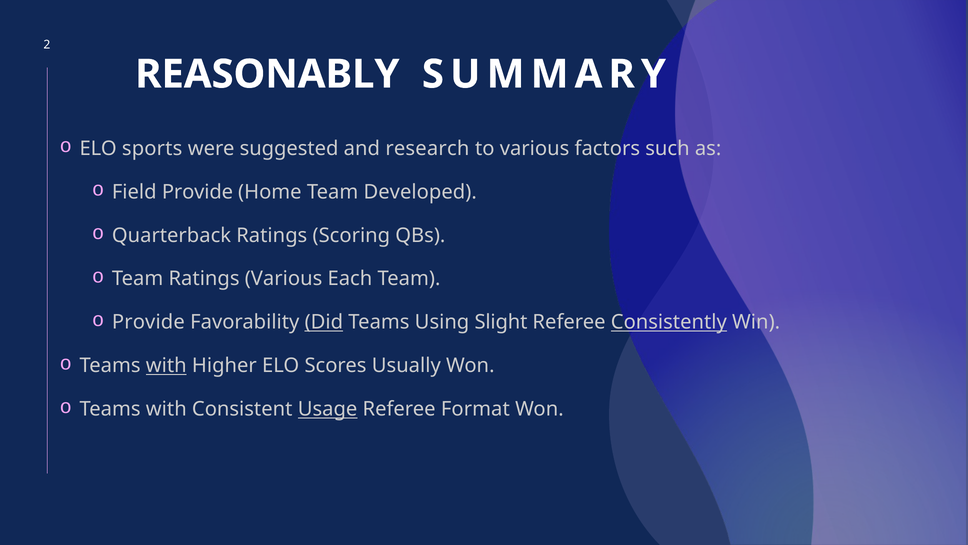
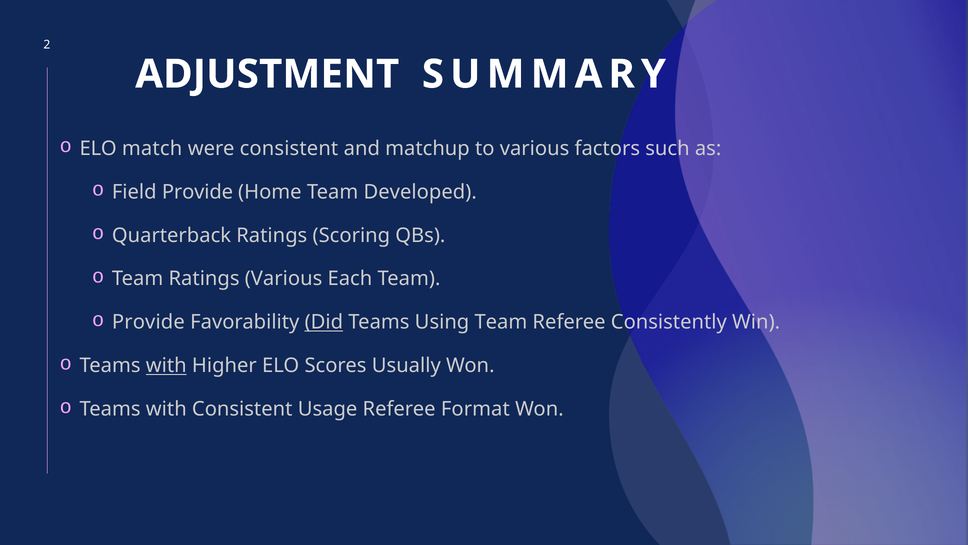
REASONABLY: REASONABLY -> ADJUSTMENT
sports: sports -> match
were suggested: suggested -> consistent
research: research -> matchup
Using Slight: Slight -> Team
Consistently underline: present -> none
Usage underline: present -> none
